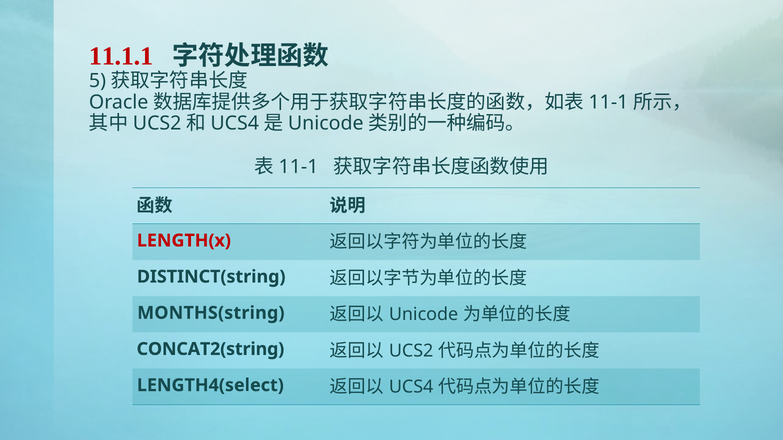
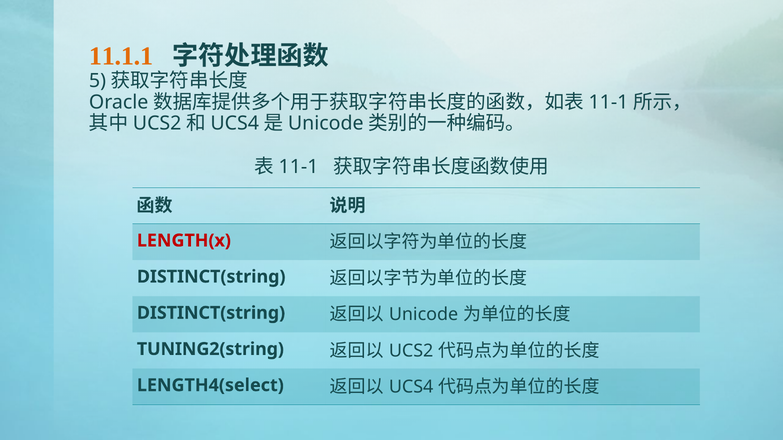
11.1.1 colour: red -> orange
MONTHS(string at (211, 313): MONTHS(string -> DISTINCT(string
CONCAT2(string: CONCAT2(string -> TUNING2(string
